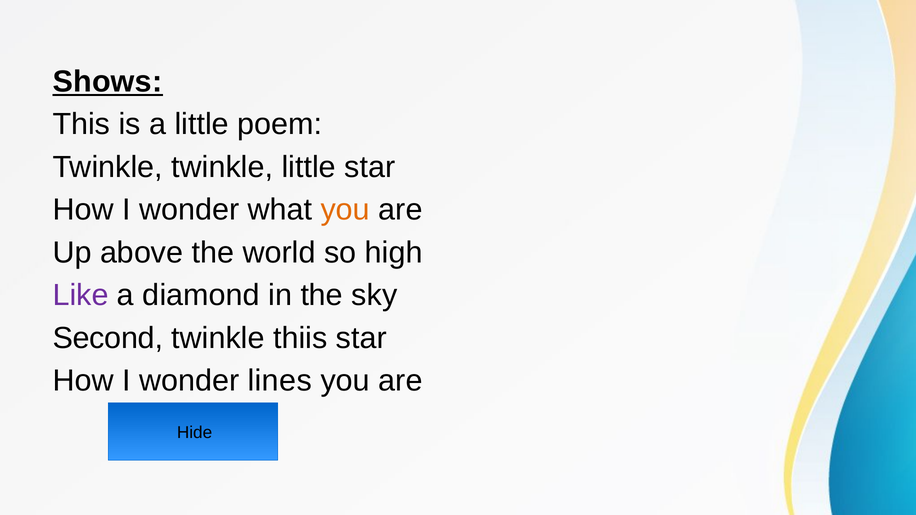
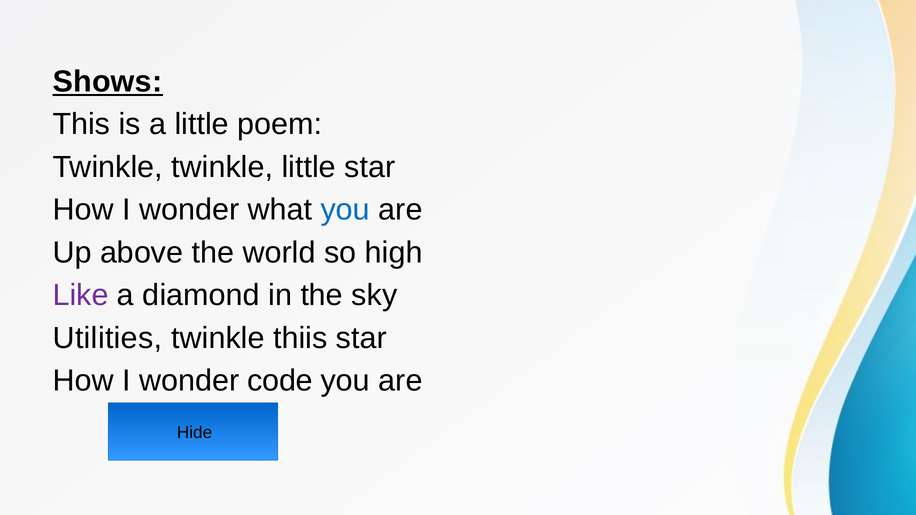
you at (345, 210) colour: orange -> blue
Second: Second -> Utilities
lines: lines -> code
